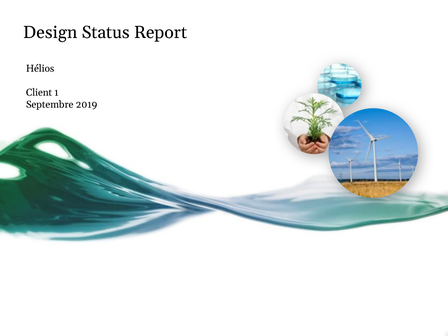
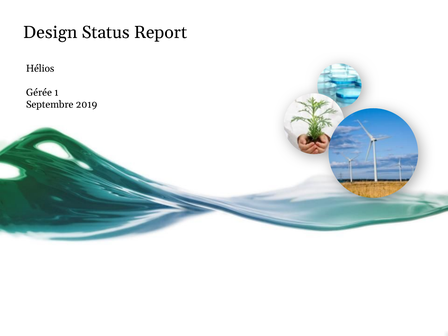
Client: Client -> Gérée
